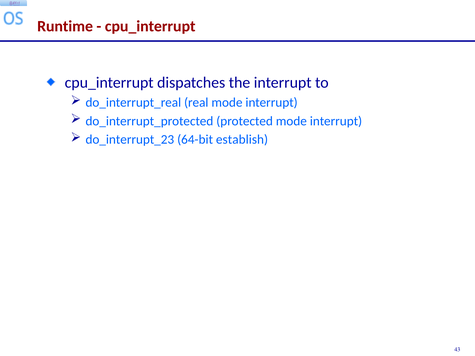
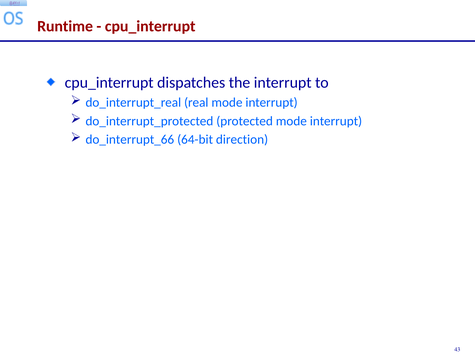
do_interrupt_23: do_interrupt_23 -> do_interrupt_66
establish: establish -> direction
